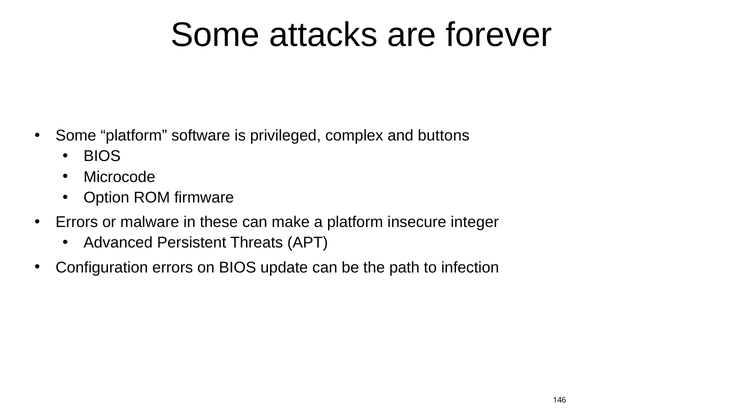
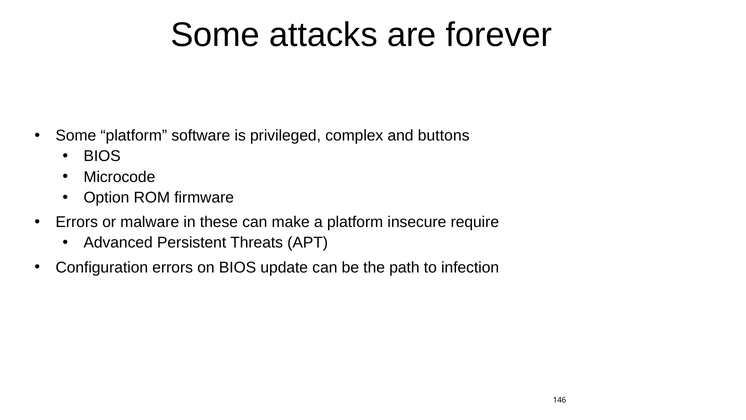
integer: integer -> require
